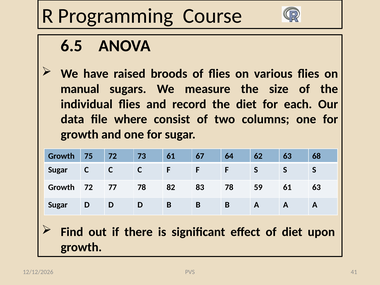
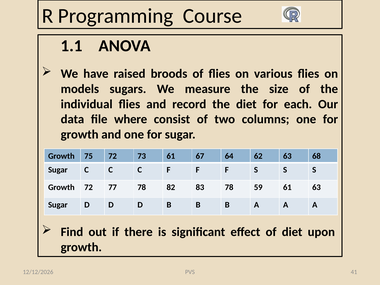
6.5: 6.5 -> 1.1
manual: manual -> models
